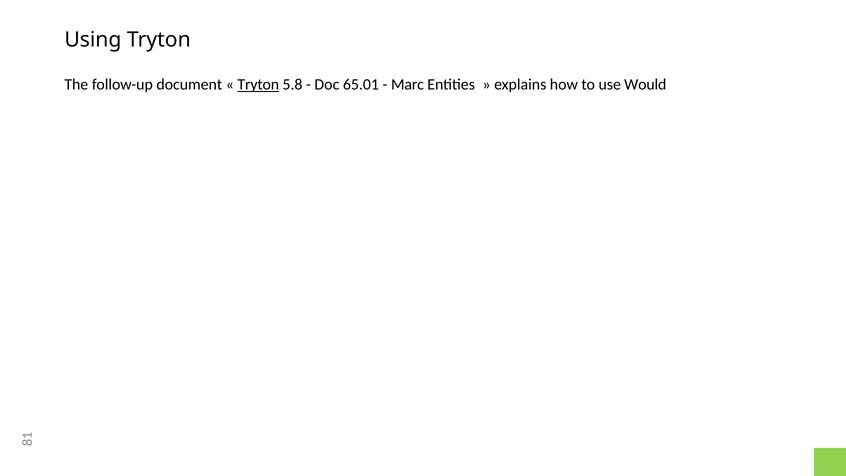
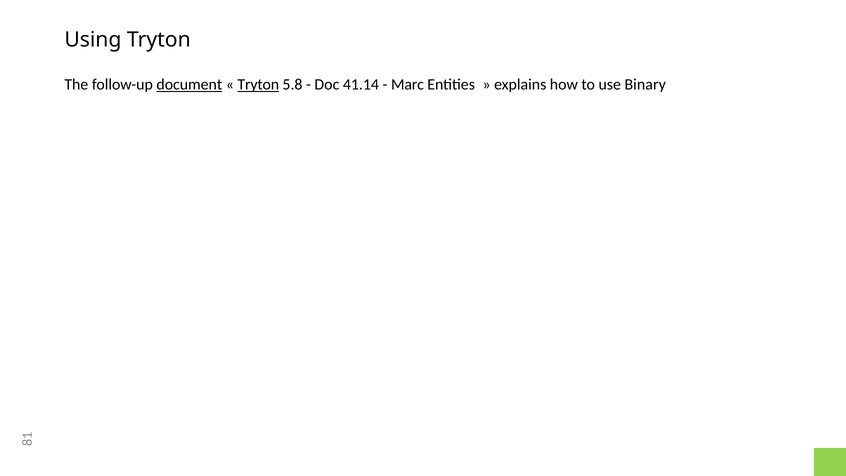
document underline: none -> present
65.01: 65.01 -> 41.14
Would: Would -> Binary
